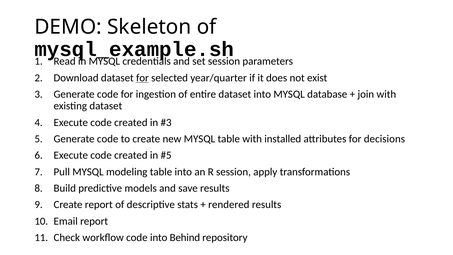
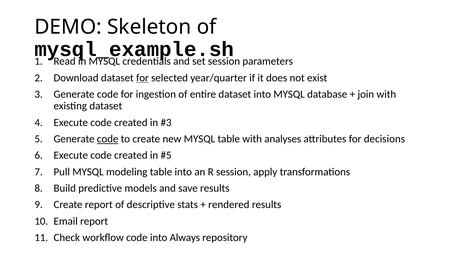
code at (108, 139) underline: none -> present
installed: installed -> analyses
Behind: Behind -> Always
